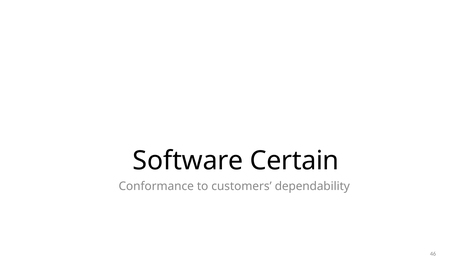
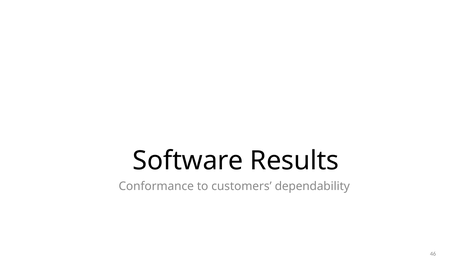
Certain: Certain -> Results
